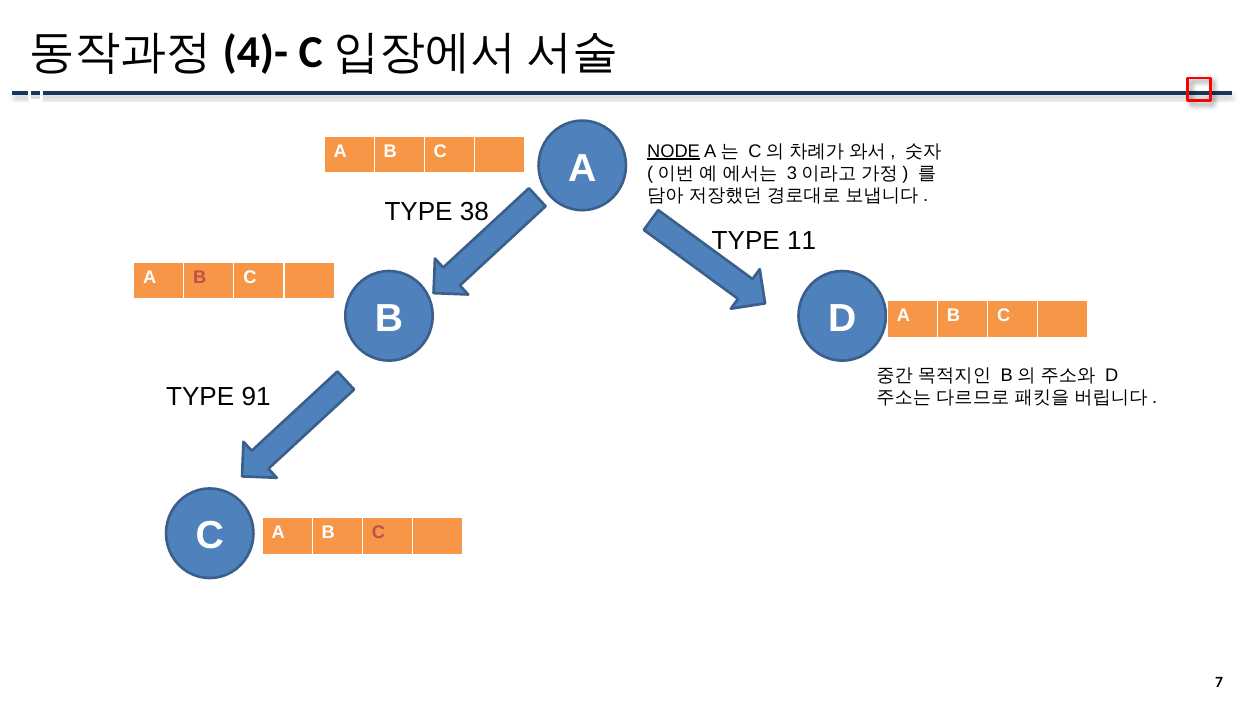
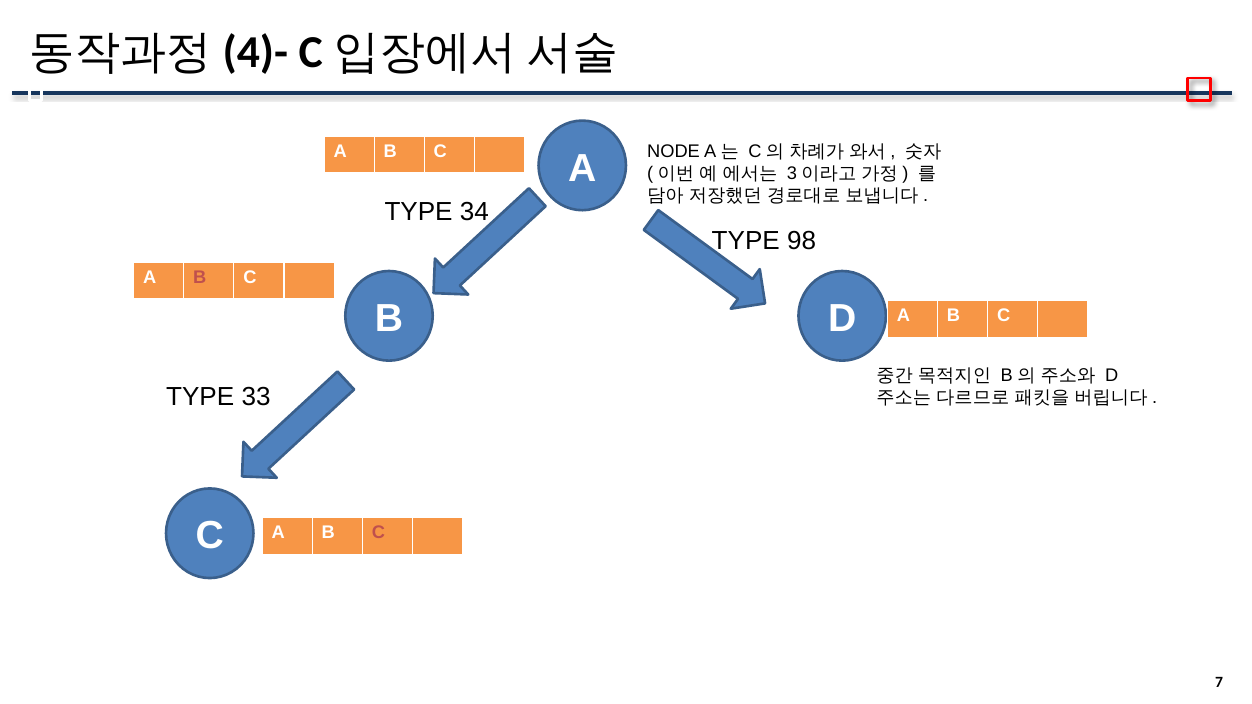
NODE underline: present -> none
38: 38 -> 34
11: 11 -> 98
91: 91 -> 33
